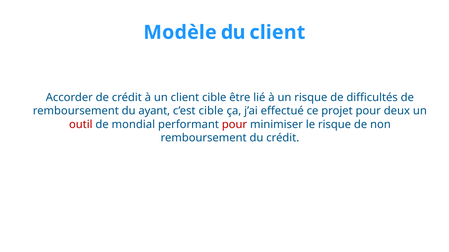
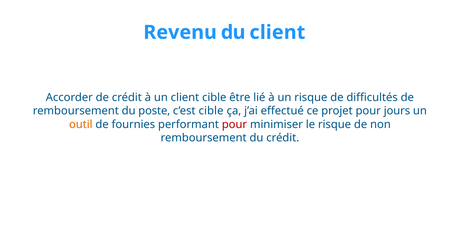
Modèle: Modèle -> Revenu
ayant: ayant -> poste
deux: deux -> jours
outil colour: red -> orange
mondial: mondial -> fournies
